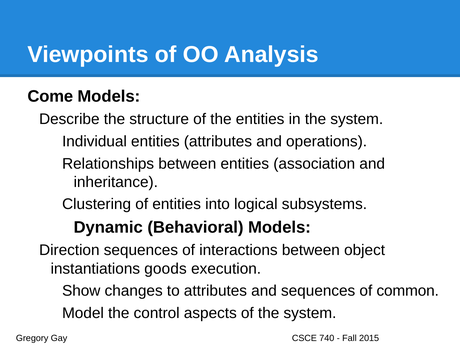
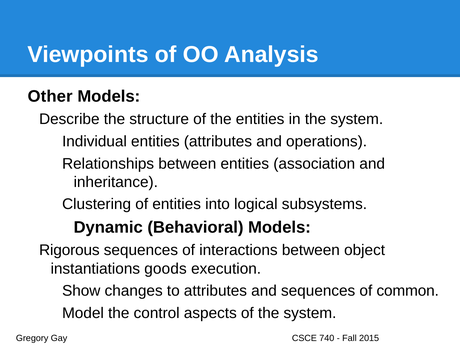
Come: Come -> Other
Direction: Direction -> Rigorous
